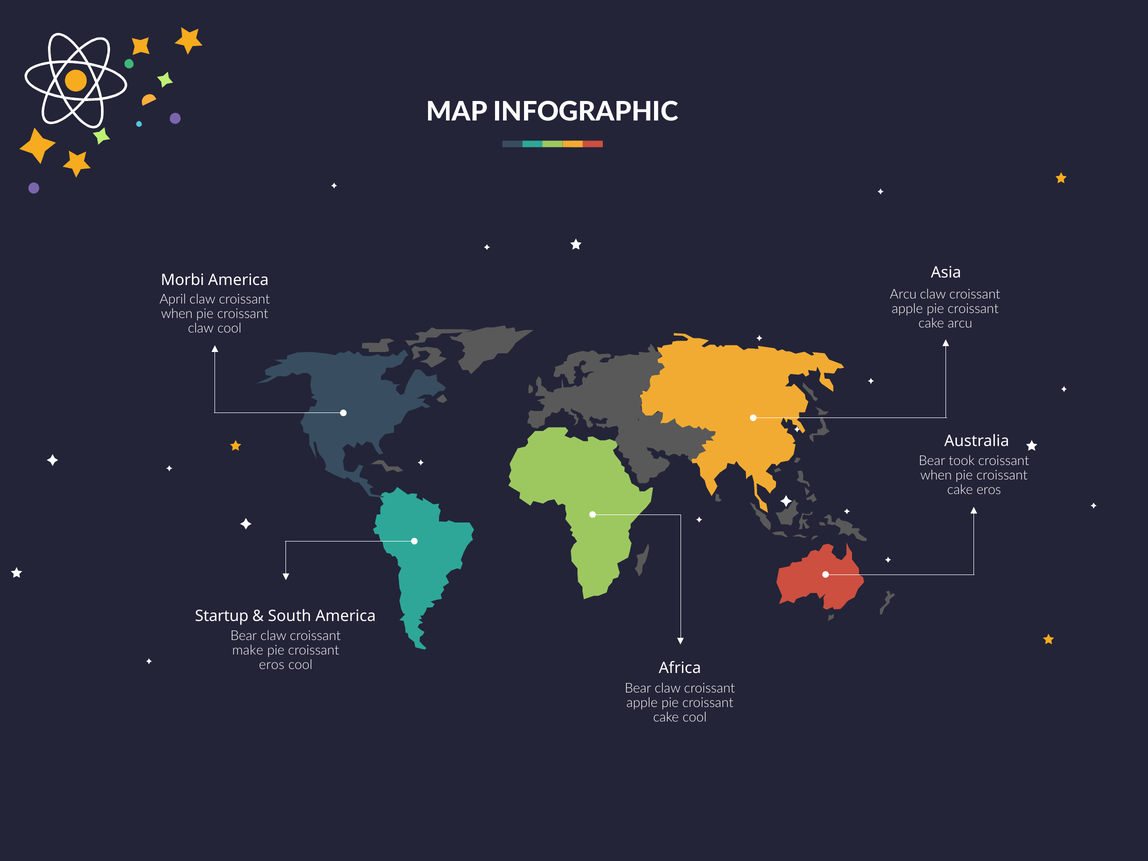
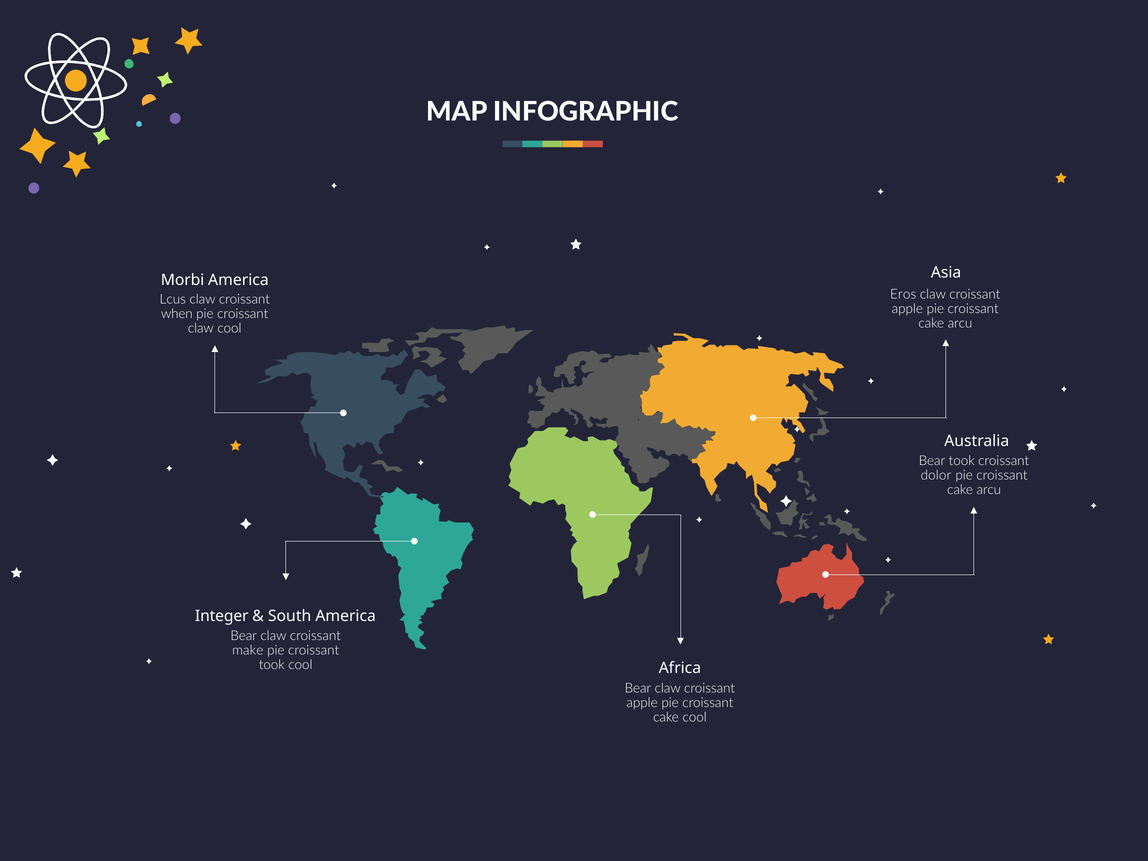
Arcu at (903, 294): Arcu -> Eros
April: April -> Lcus
when at (936, 475): when -> dolor
eros at (989, 490): eros -> arcu
Startup: Startup -> Integer
eros at (272, 665): eros -> took
